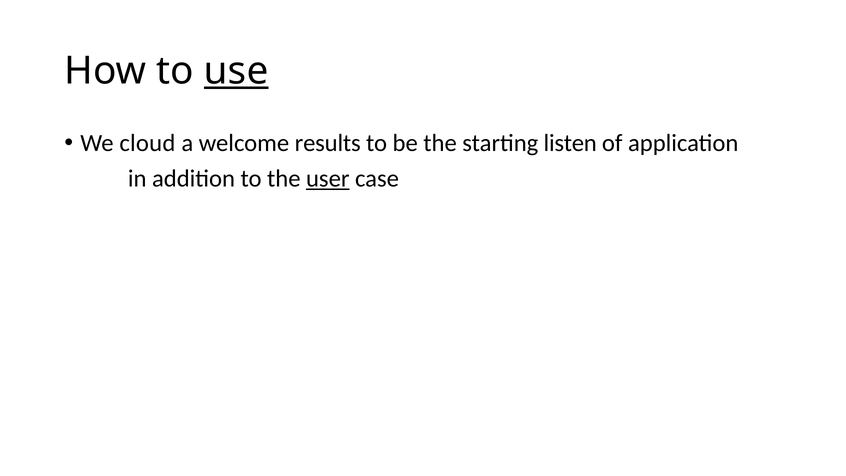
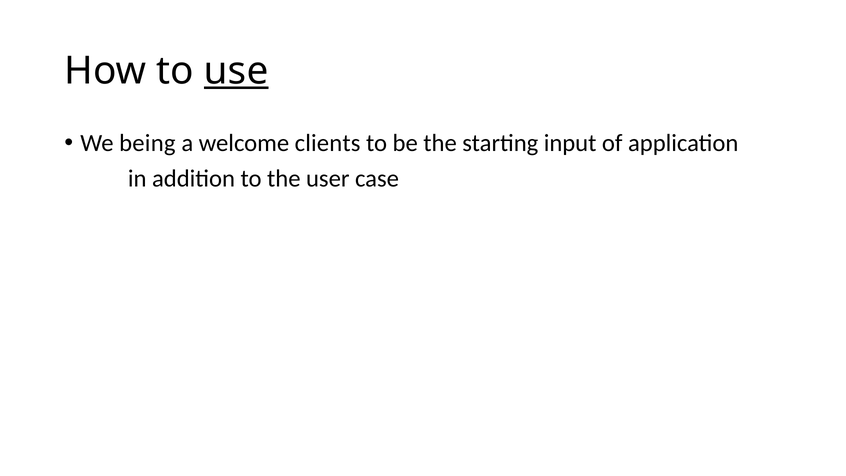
cloud: cloud -> being
results: results -> clients
listen: listen -> input
user underline: present -> none
